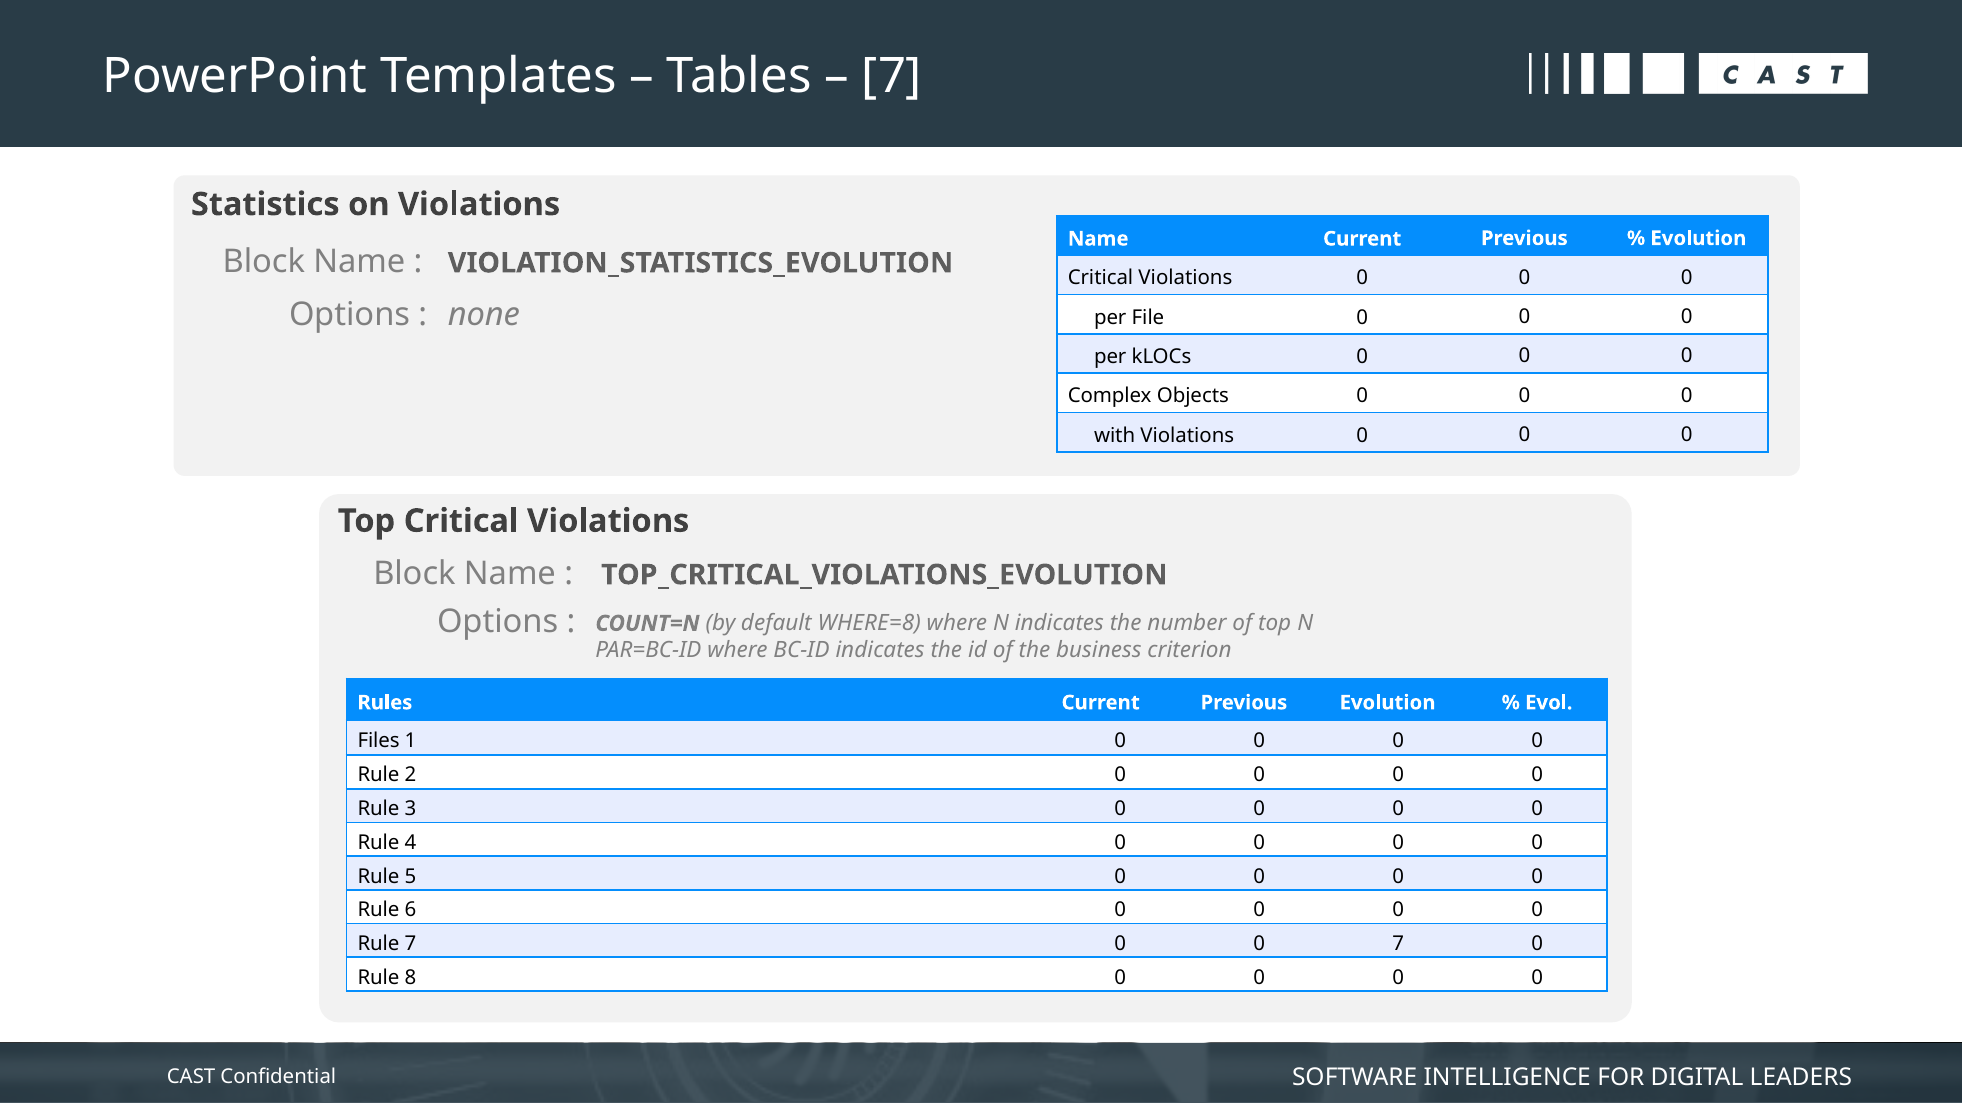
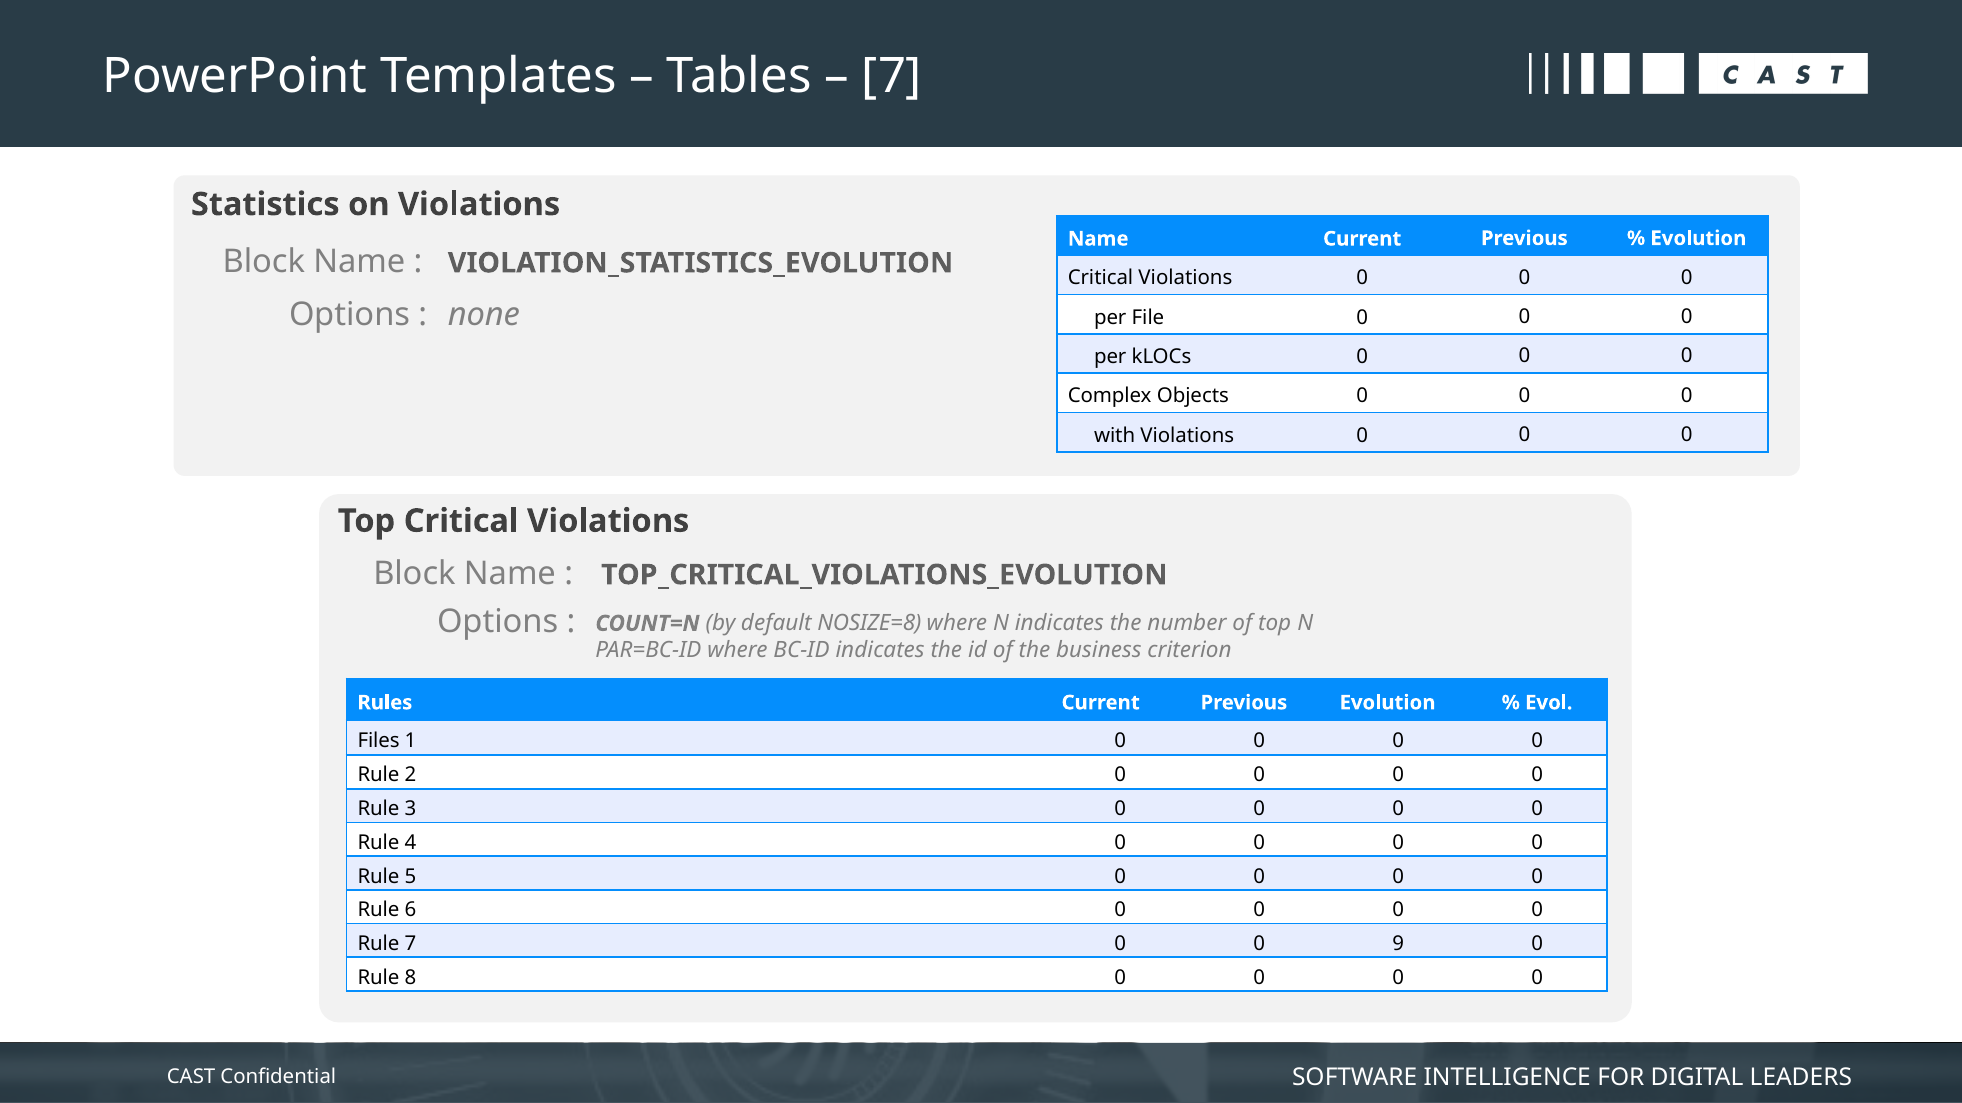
WHERE=8: WHERE=8 -> NOSIZE=8
0 7: 7 -> 9
